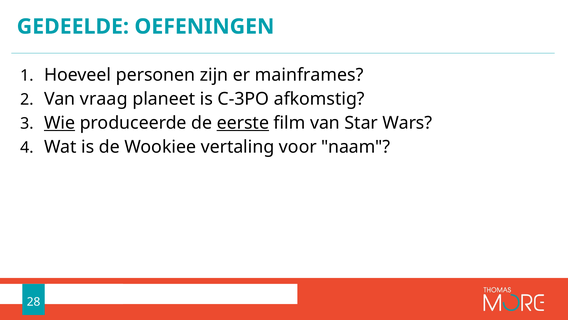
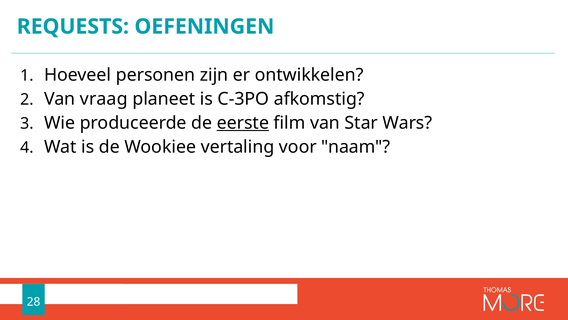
GEDEELDE: GEDEELDE -> REQUESTS
mainframes: mainframes -> ontwikkelen
Wie underline: present -> none
